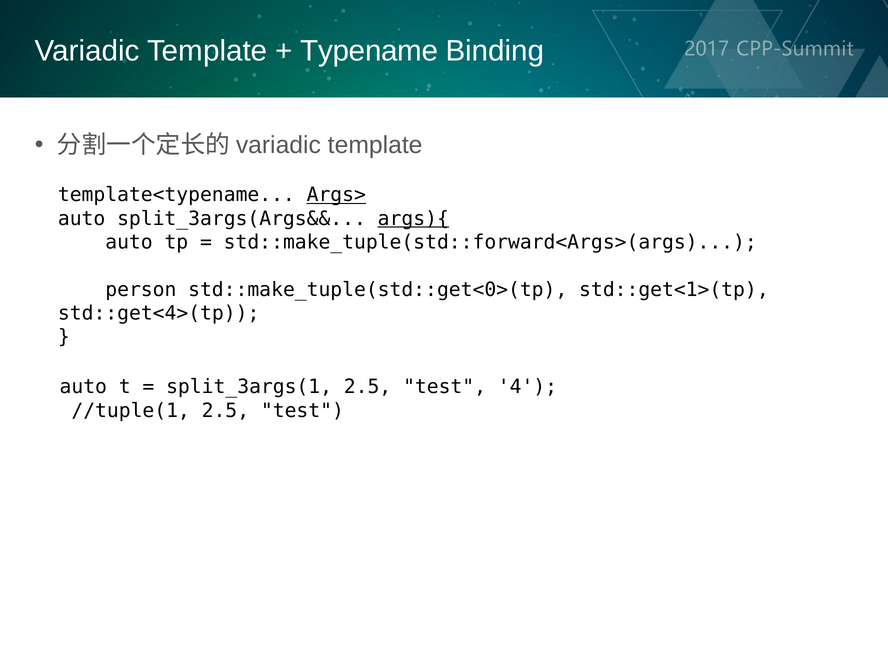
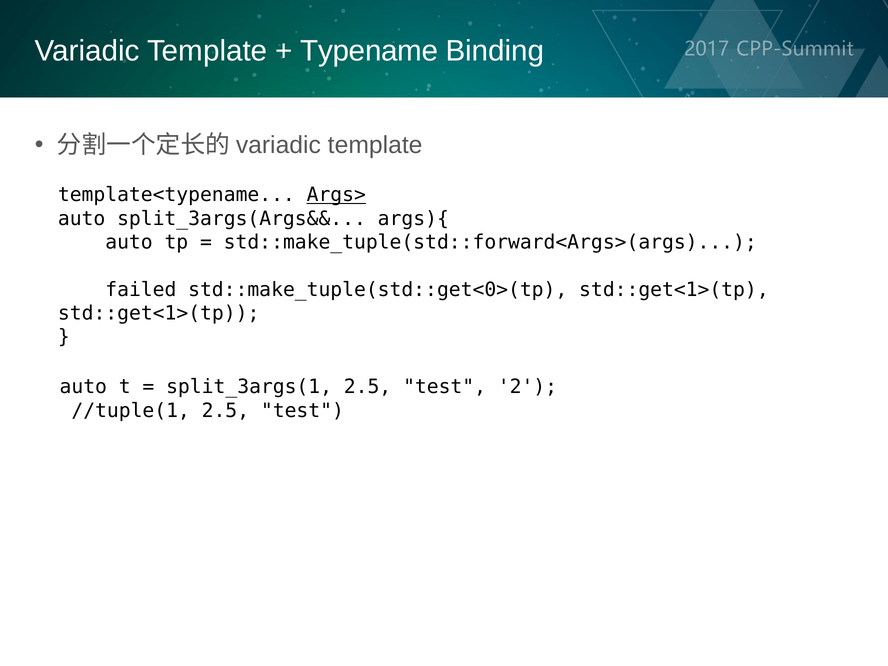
args){ underline: present -> none
person: person -> failed
std::get<4>(tp at (159, 313): std::get<4>(tp -> std::get<1>(tp
4: 4 -> 2
